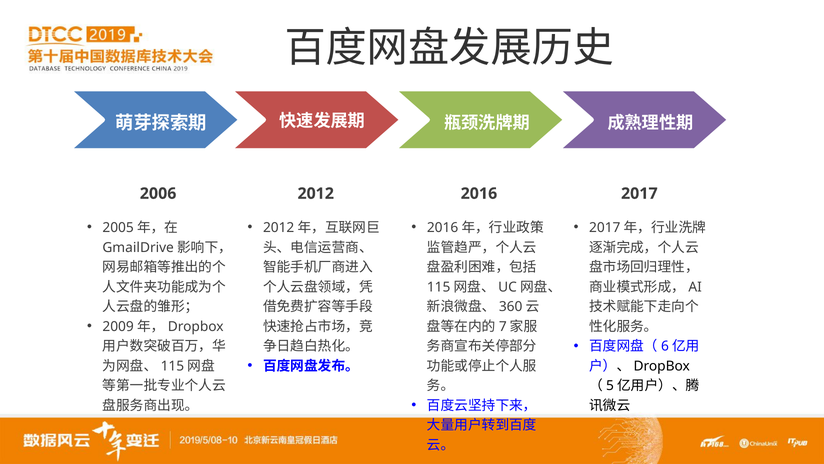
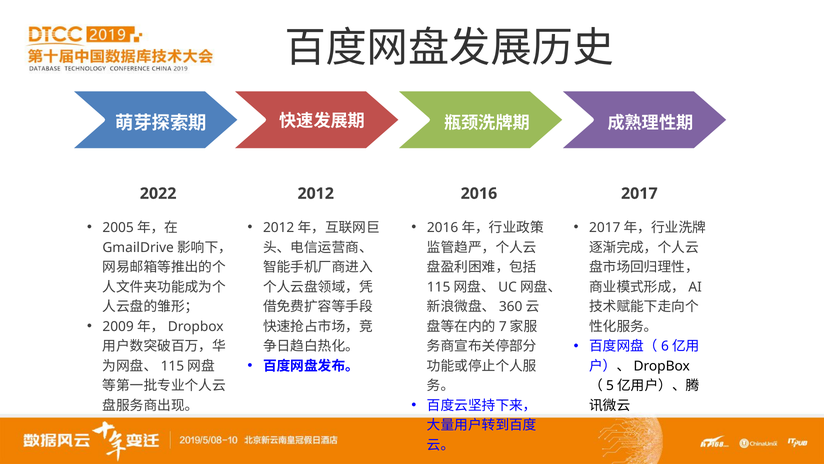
2006: 2006 -> 2022
